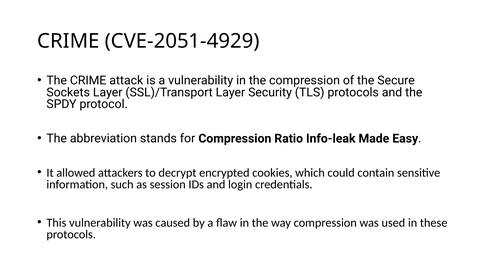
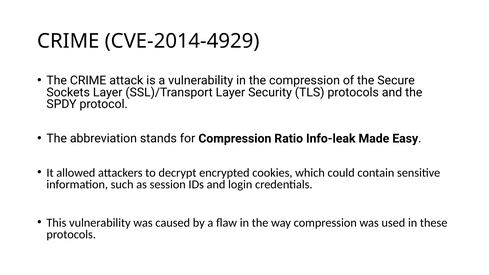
CVE-2051-4929: CVE-2051-4929 -> CVE-2014-4929
